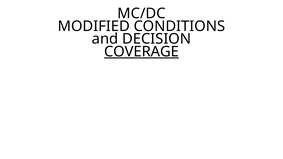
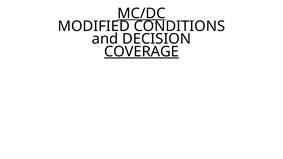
MC/DC underline: none -> present
